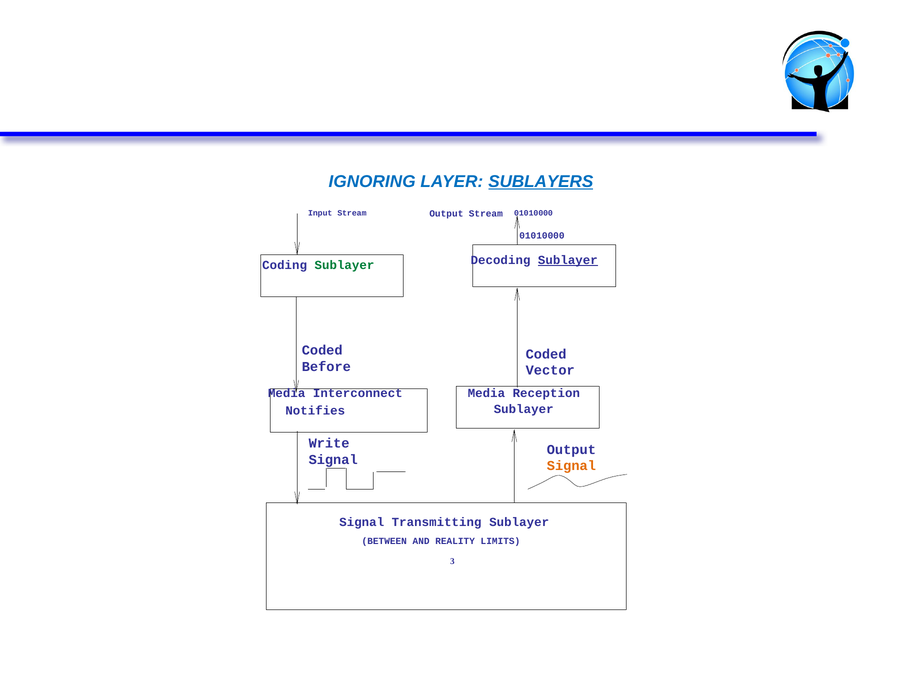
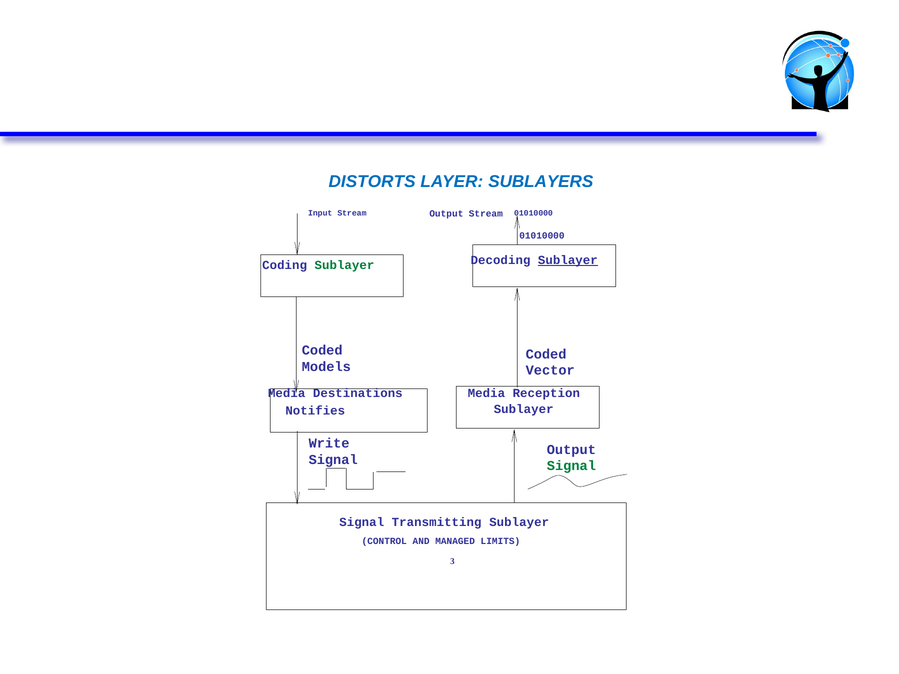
IGNORING: IGNORING -> DISTORTS
SUBLAYERS underline: present -> none
Before: Before -> Models
Interconnect: Interconnect -> Destinations
Signal at (571, 466) colour: orange -> green
BETWEEN: BETWEEN -> CONTROL
REALITY: REALITY -> MANAGED
